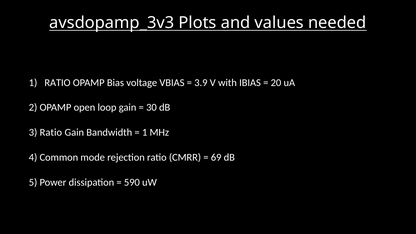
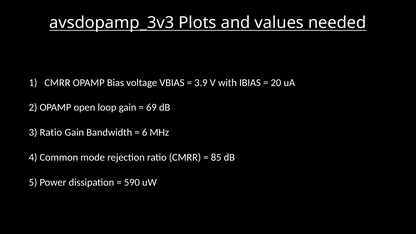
RATIO at (57, 83): RATIO -> CMRR
30: 30 -> 69
1 at (145, 132): 1 -> 6
69: 69 -> 85
